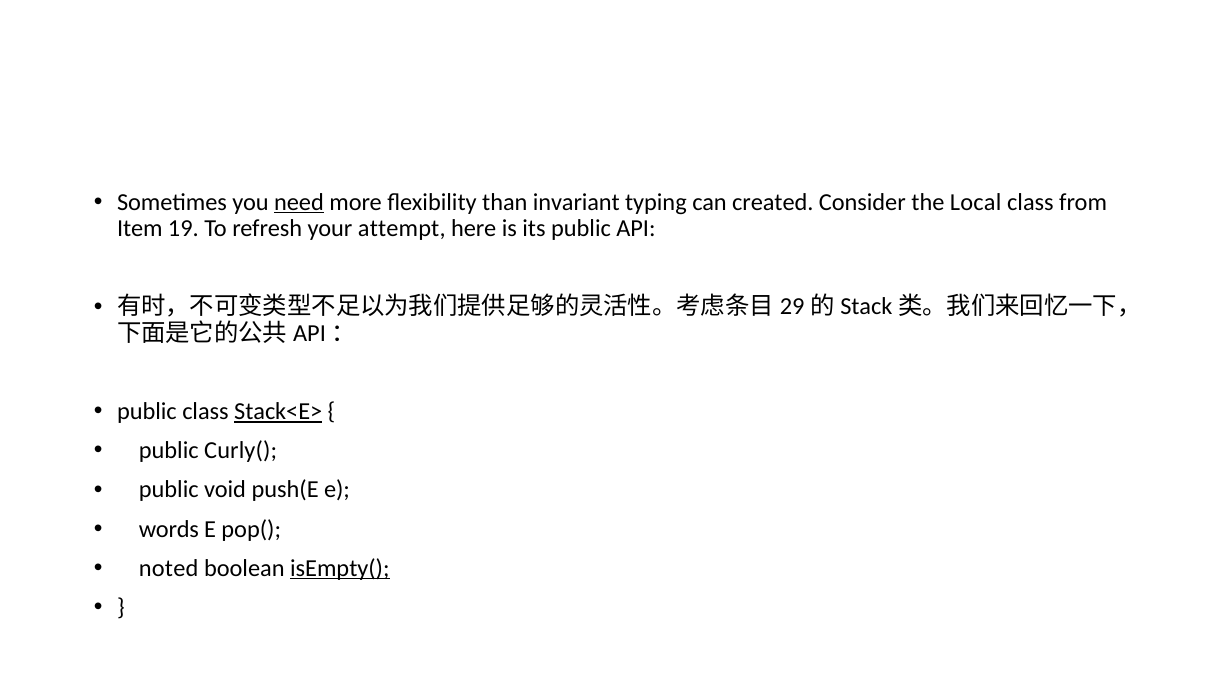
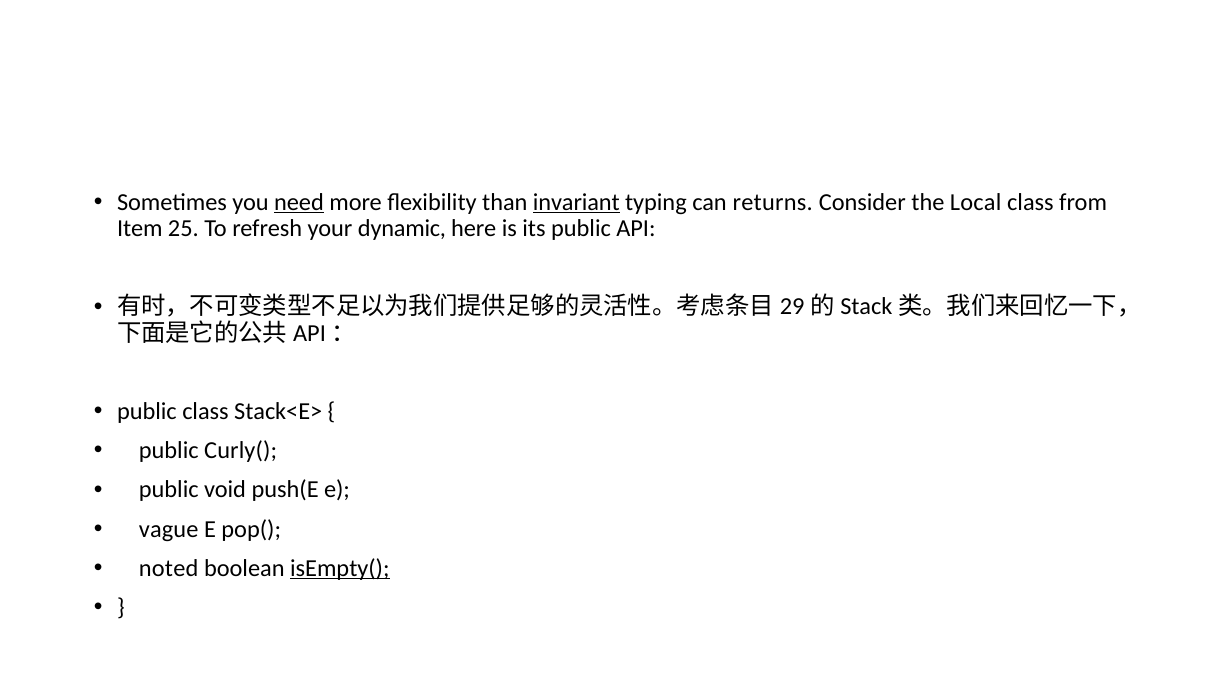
invariant underline: none -> present
created: created -> returns
19: 19 -> 25
attempt: attempt -> dynamic
Stack<E> underline: present -> none
words: words -> vague
